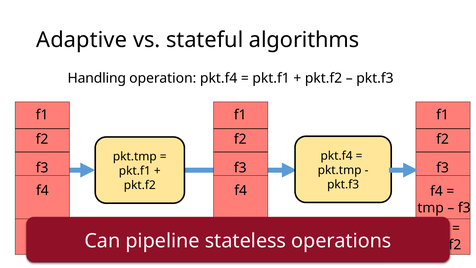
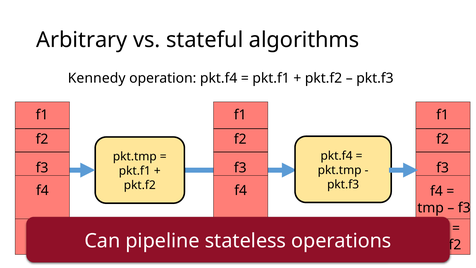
Adaptive: Adaptive -> Arbitrary
Handling: Handling -> Kennedy
